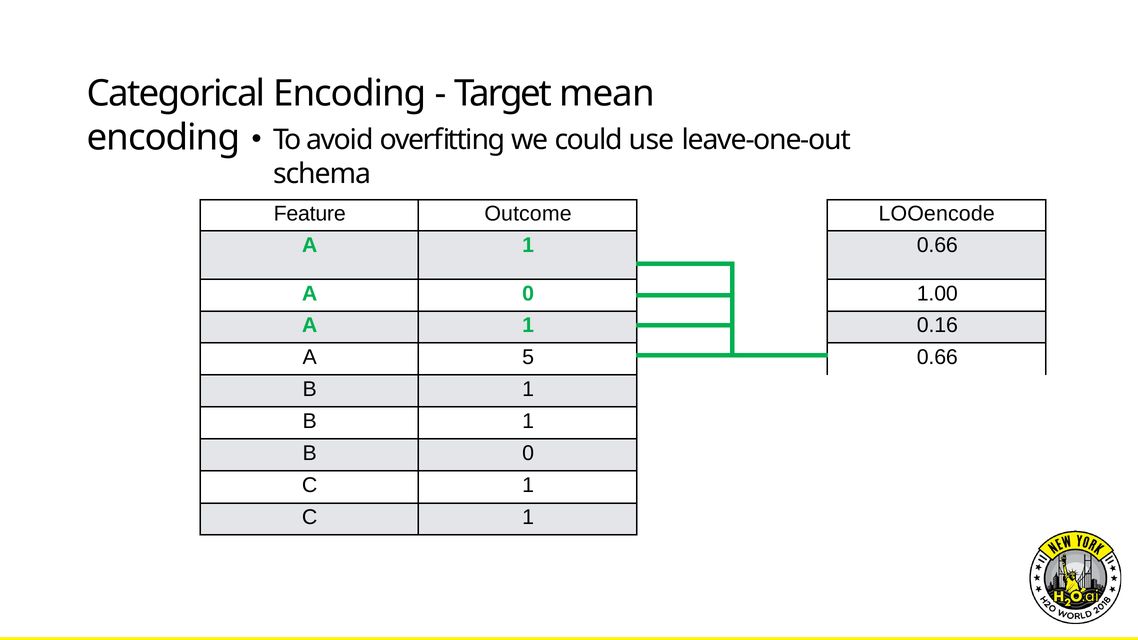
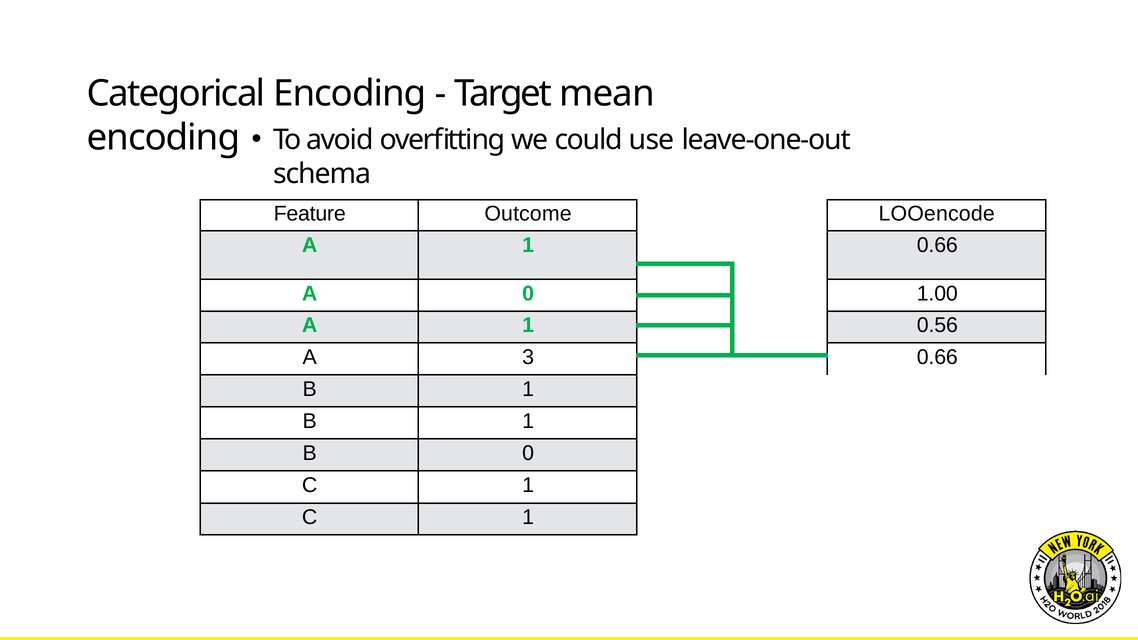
0.16: 0.16 -> 0.56
5: 5 -> 3
